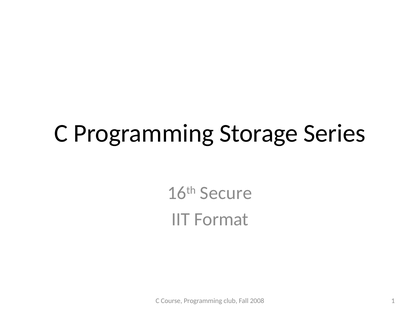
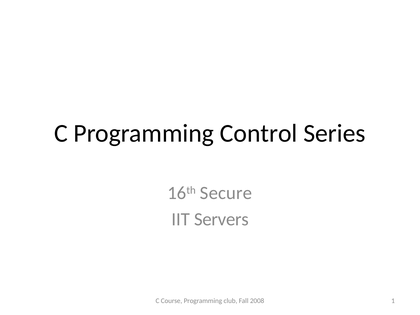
Storage: Storage -> Control
Format: Format -> Servers
